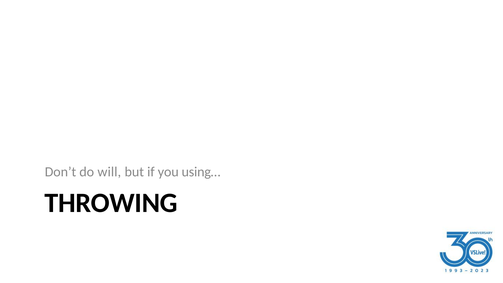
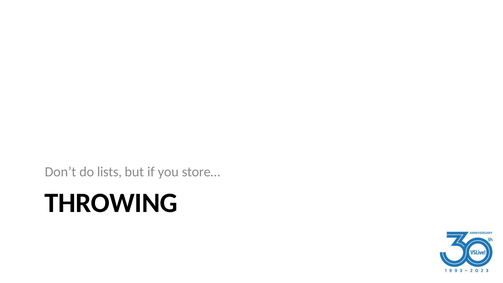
will: will -> lists
using…: using… -> store…
